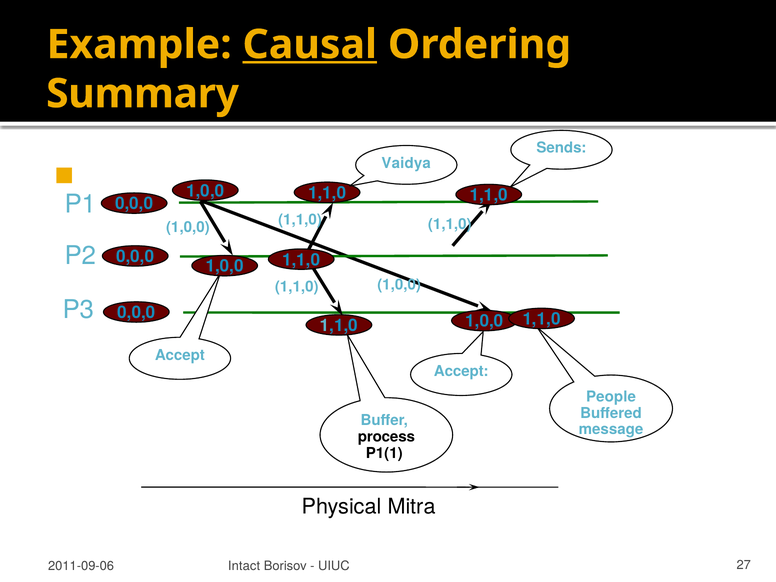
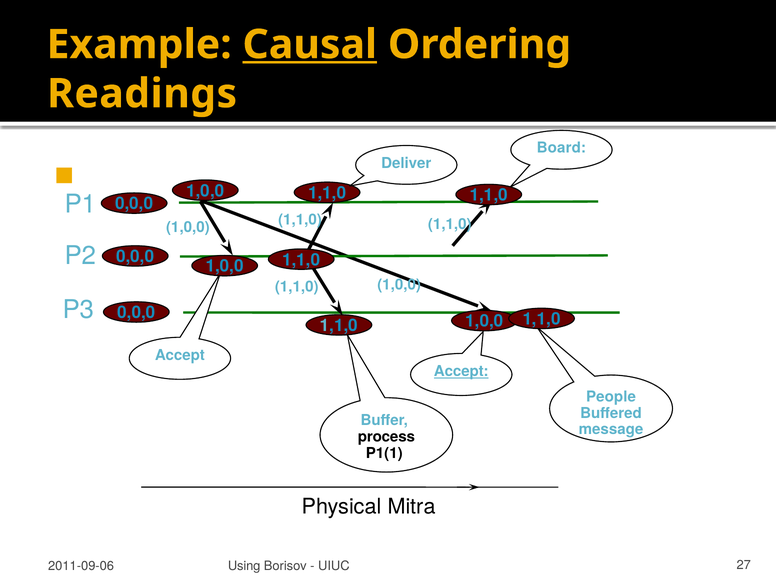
Summary: Summary -> Readings
Sends: Sends -> Board
Vaidya: Vaidya -> Deliver
Accept at (461, 372) underline: none -> present
Intact: Intact -> Using
